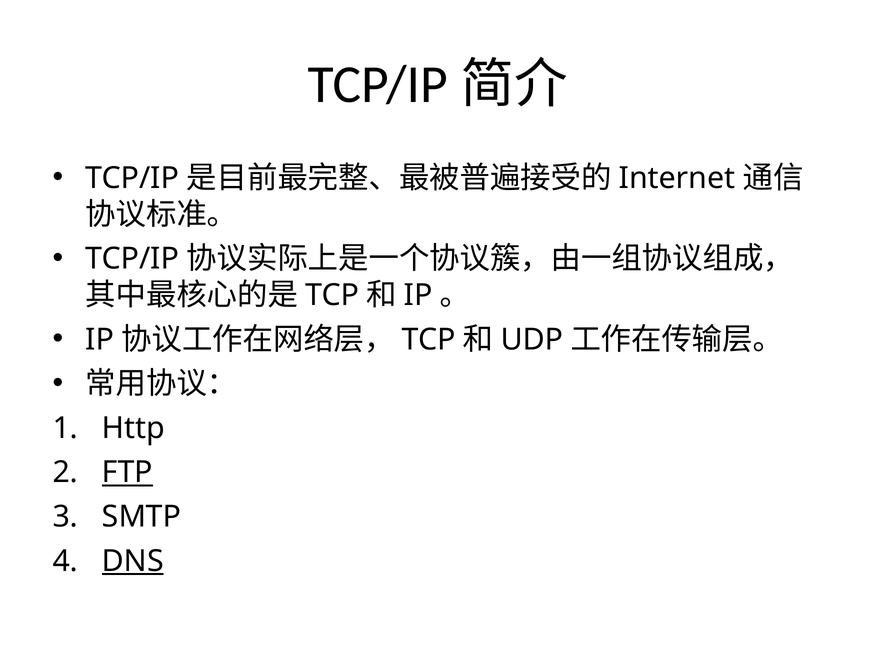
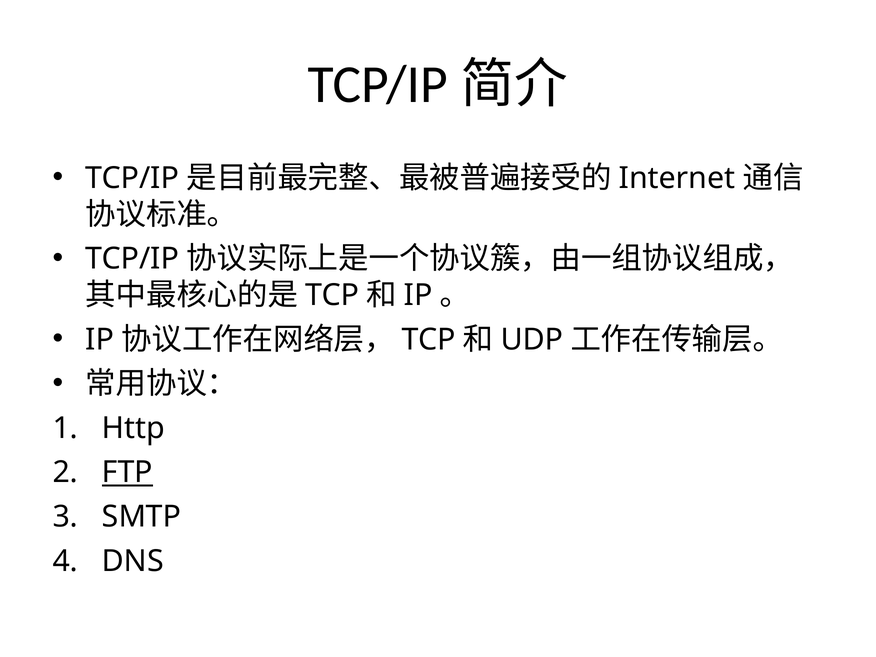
DNS underline: present -> none
